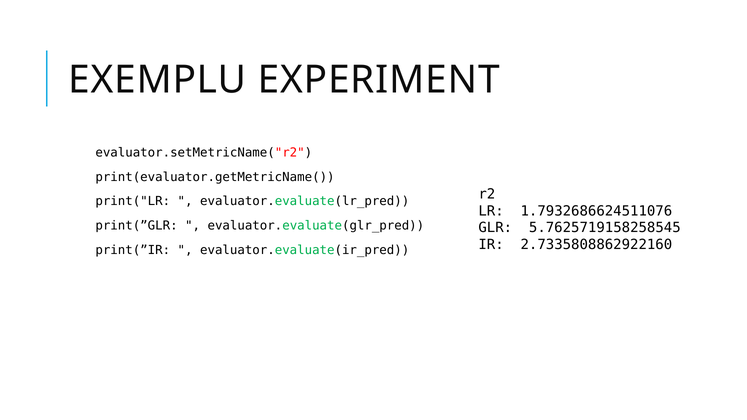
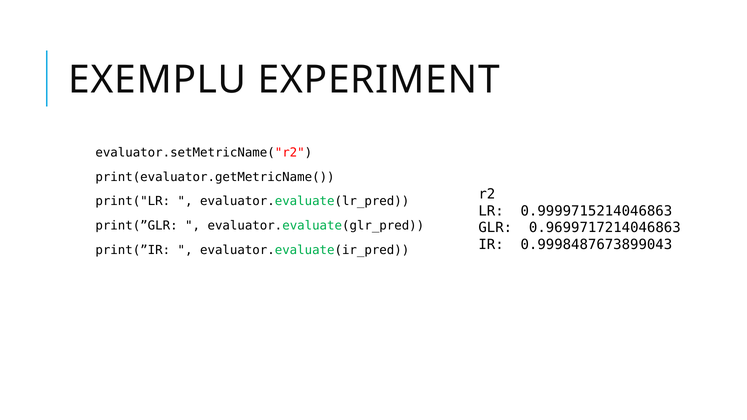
1.7932686624511076: 1.7932686624511076 -> 0.9999715214046863
5.7625719158258545: 5.7625719158258545 -> 0.9699717214046863
2.7335808862922160: 2.7335808862922160 -> 0.9998487673899043
